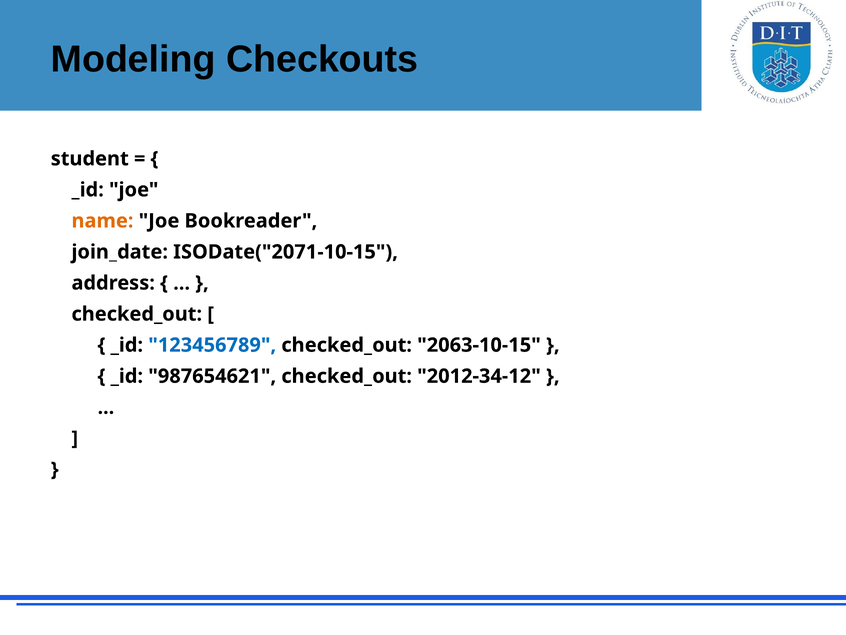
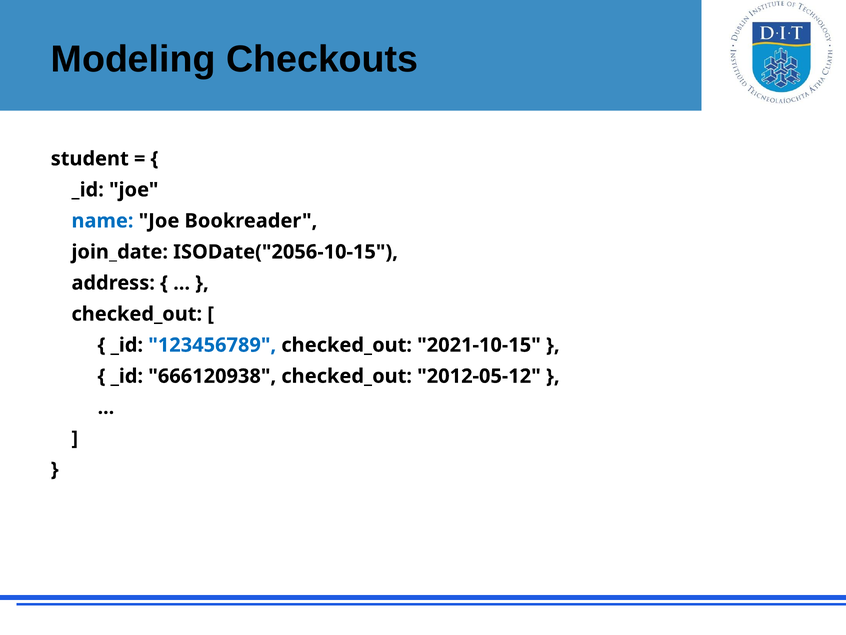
name colour: orange -> blue
ISODate("2071-10-15: ISODate("2071-10-15 -> ISODate("2056-10-15
2063-10-15: 2063-10-15 -> 2021-10-15
987654621: 987654621 -> 666120938
2012-34-12: 2012-34-12 -> 2012-05-12
